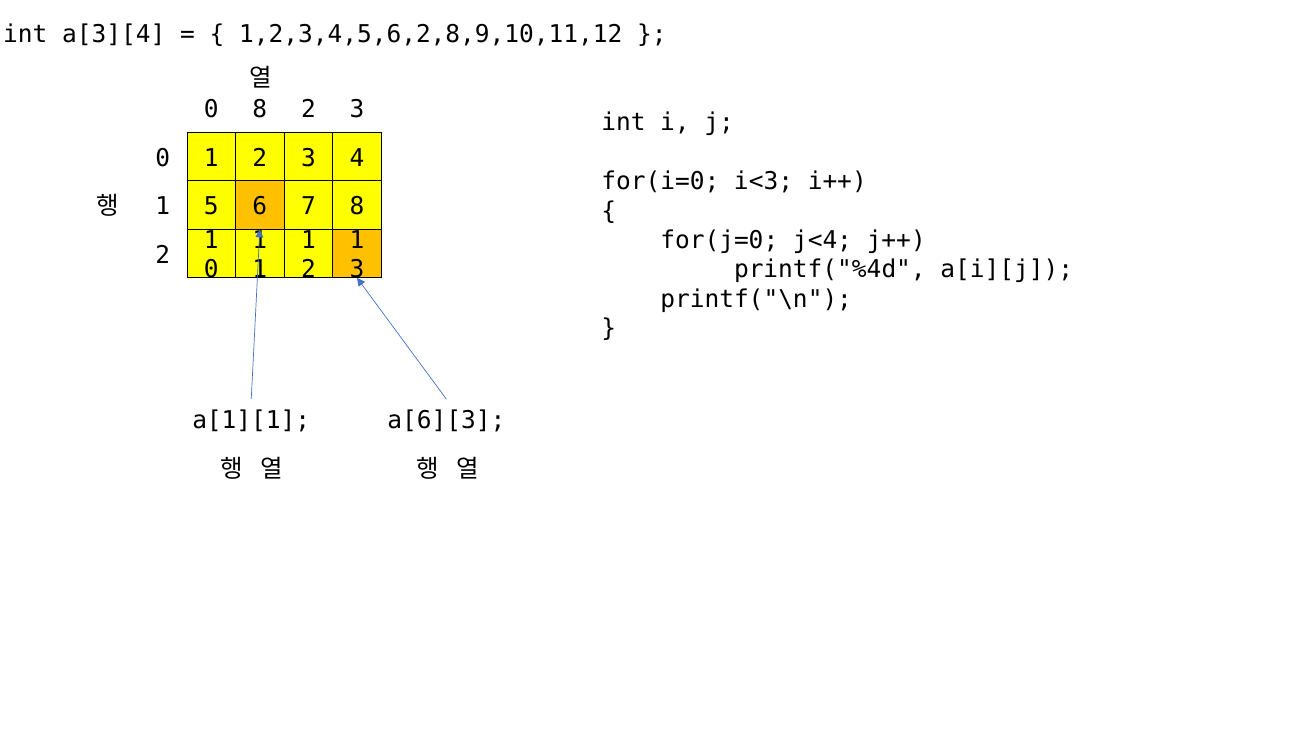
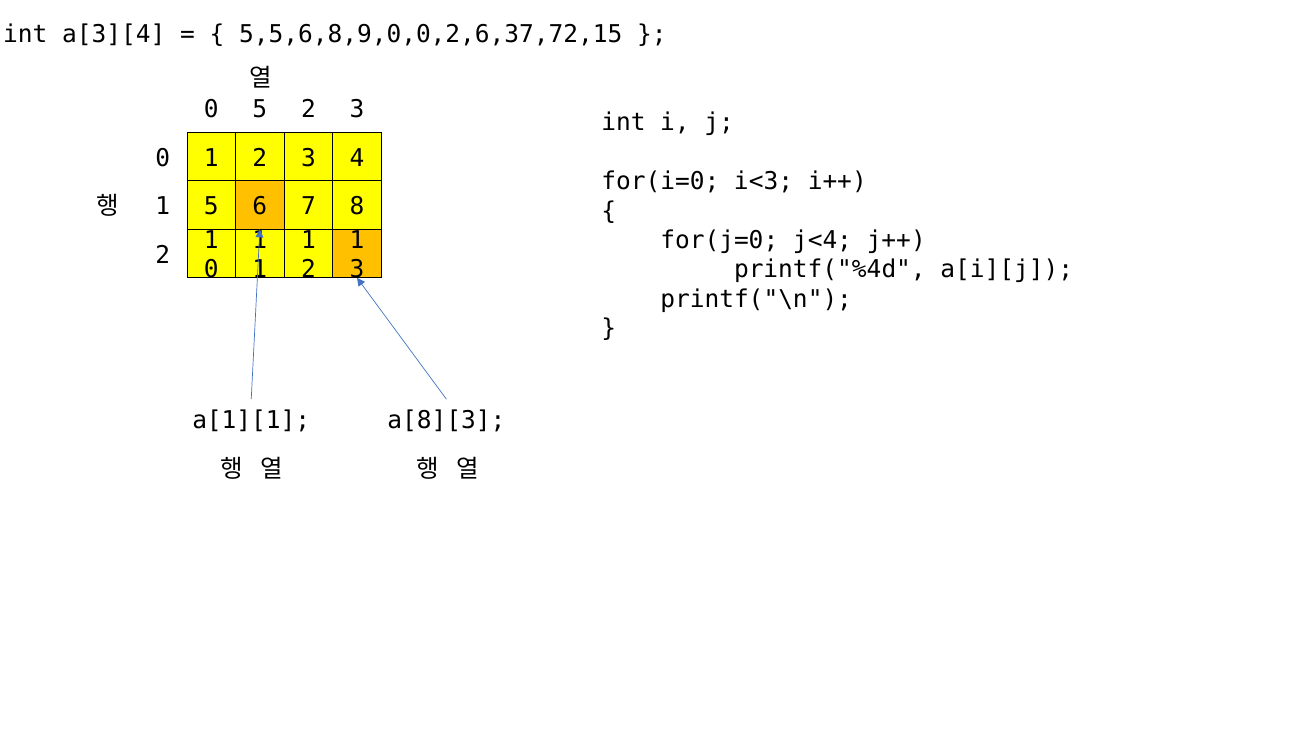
1,2,3,4,5,6,2,8,9,10,11,12: 1,2,3,4,5,6,2,8,9,10,11,12 -> 5,5,6,8,9,0,0,2,6,37,72,15
0 8: 8 -> 5
a[6][3: a[6][3 -> a[8][3
